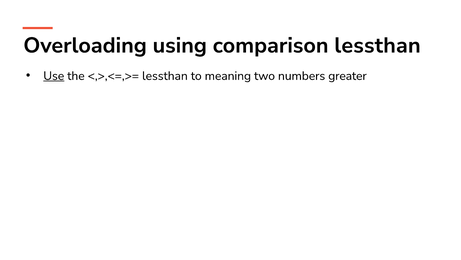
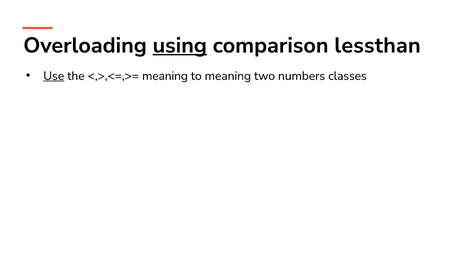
using underline: none -> present
lessthan at (165, 76): lessthan -> meaning
greater: greater -> classes
